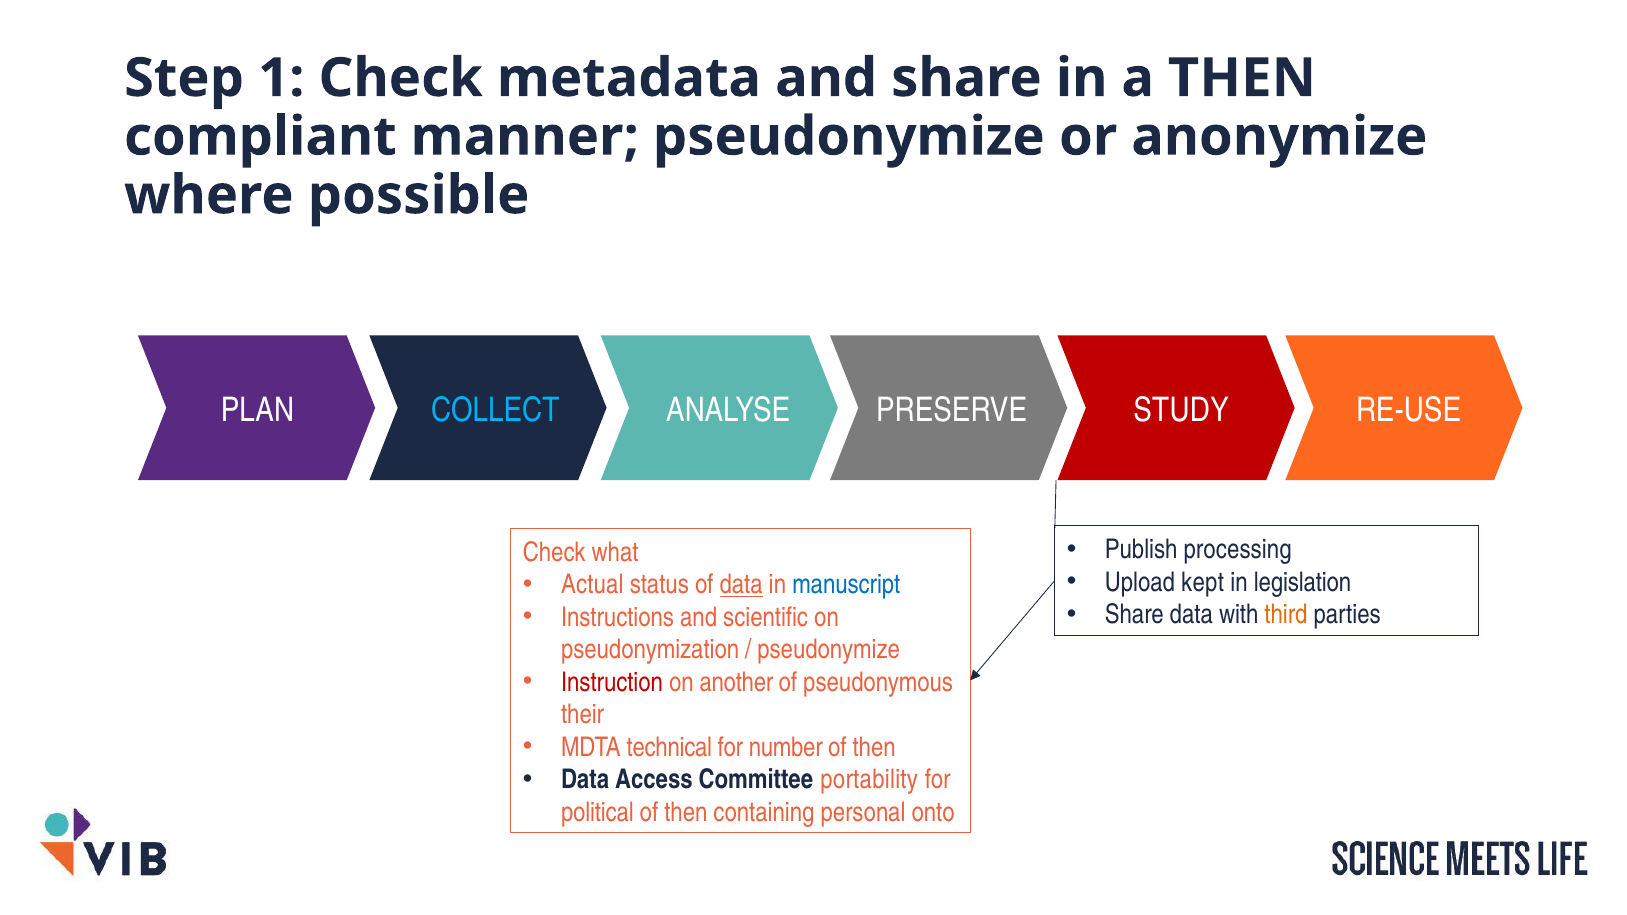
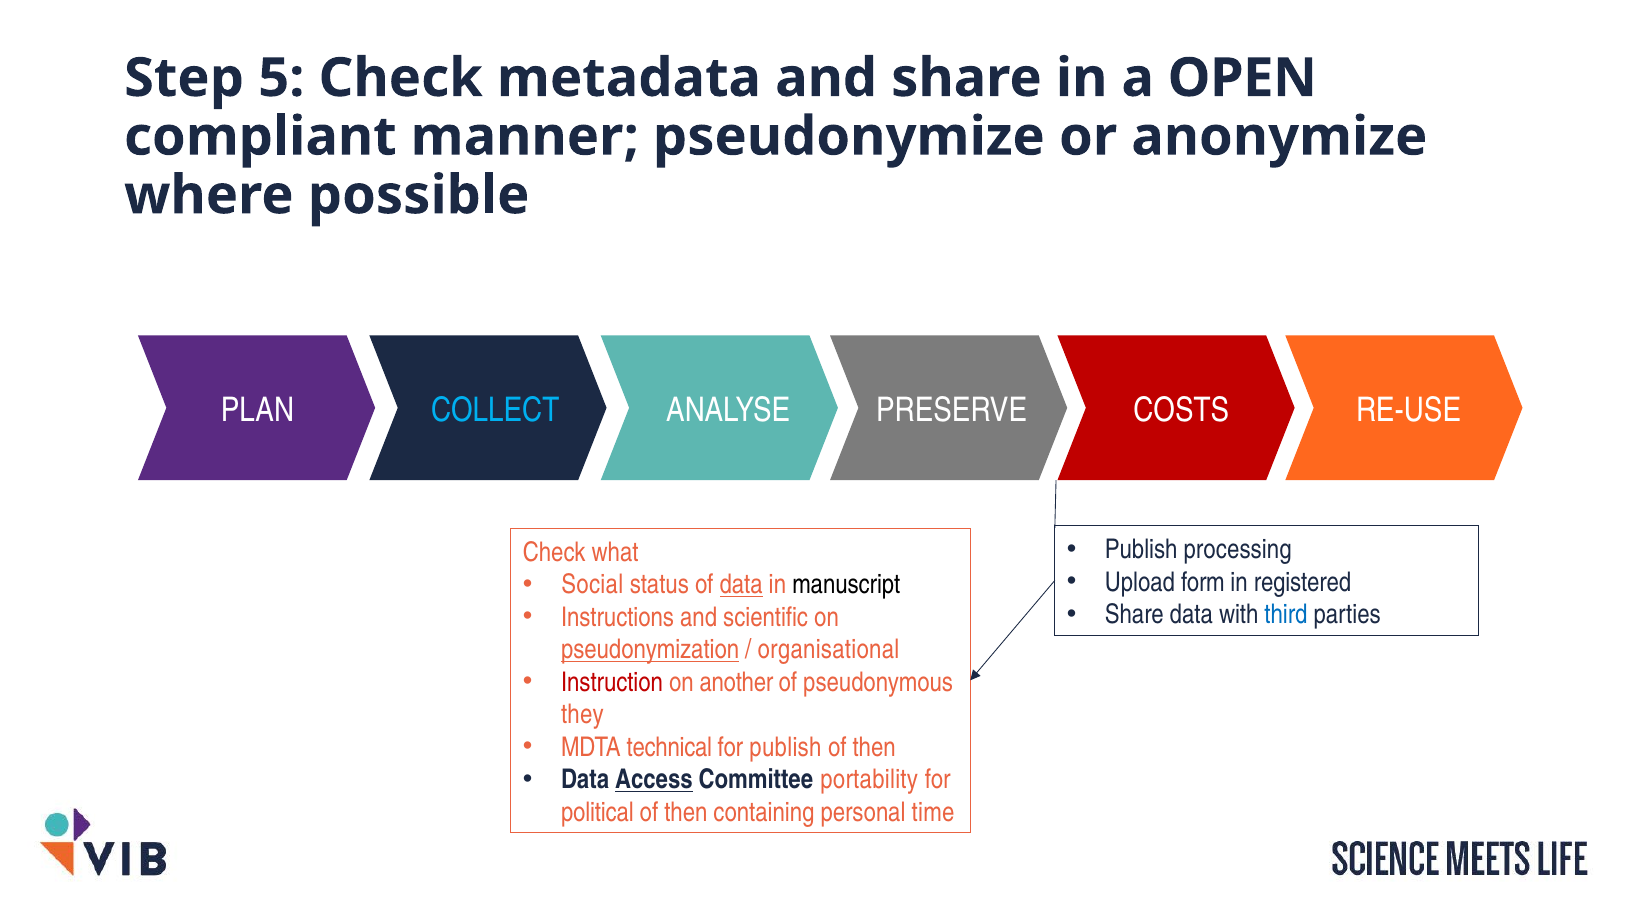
1: 1 -> 5
a THEN: THEN -> OPEN
STUDY: STUDY -> COSTS
kept: kept -> form
legislation: legislation -> registered
Actual: Actual -> Social
manuscript colour: blue -> black
third colour: orange -> blue
pseudonymization underline: none -> present
pseudonymize at (829, 650): pseudonymize -> organisational
their: their -> they
for number: number -> publish
Access underline: none -> present
onto: onto -> time
